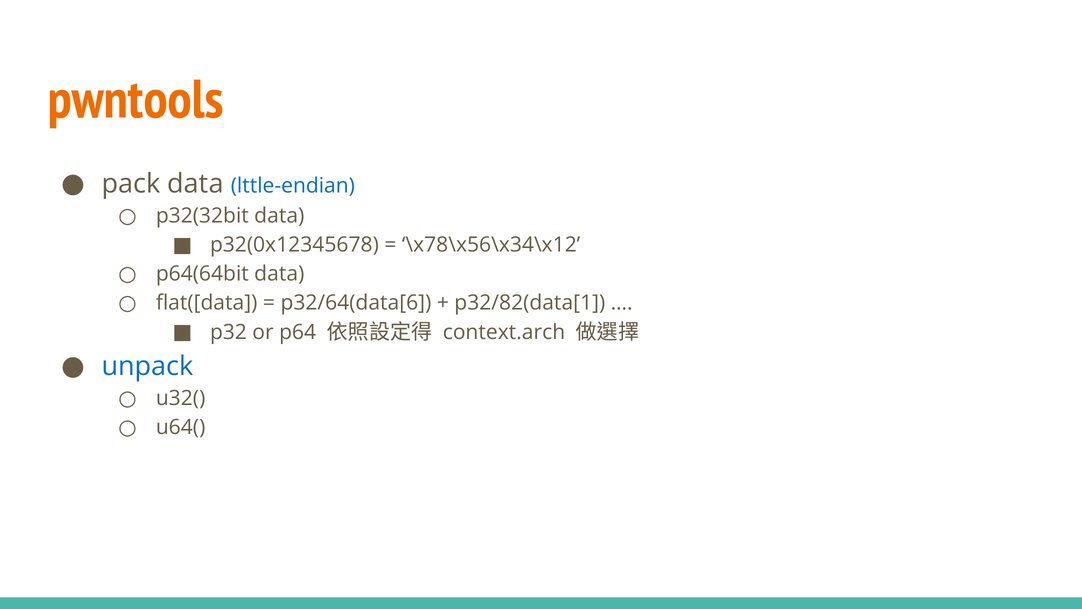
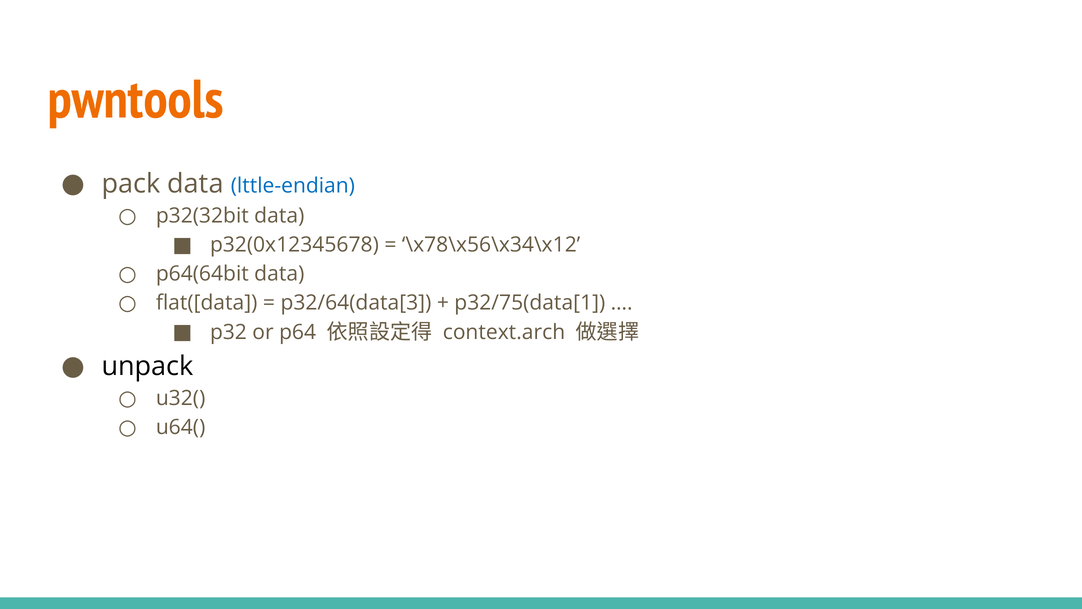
p32/64(data[6: p32/64(data[6 -> p32/64(data[3
p32/82(data[1: p32/82(data[1 -> p32/75(data[1
unpack colour: blue -> black
